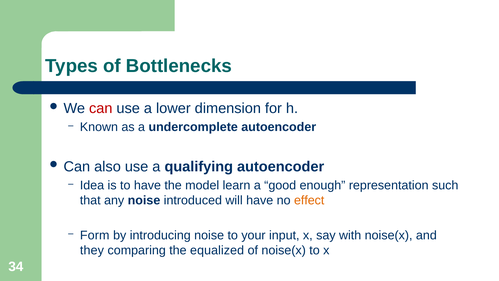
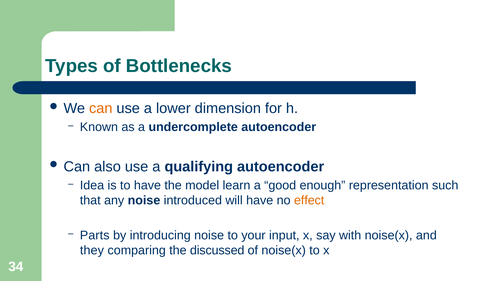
can at (101, 108) colour: red -> orange
Form: Form -> Parts
equalized: equalized -> discussed
